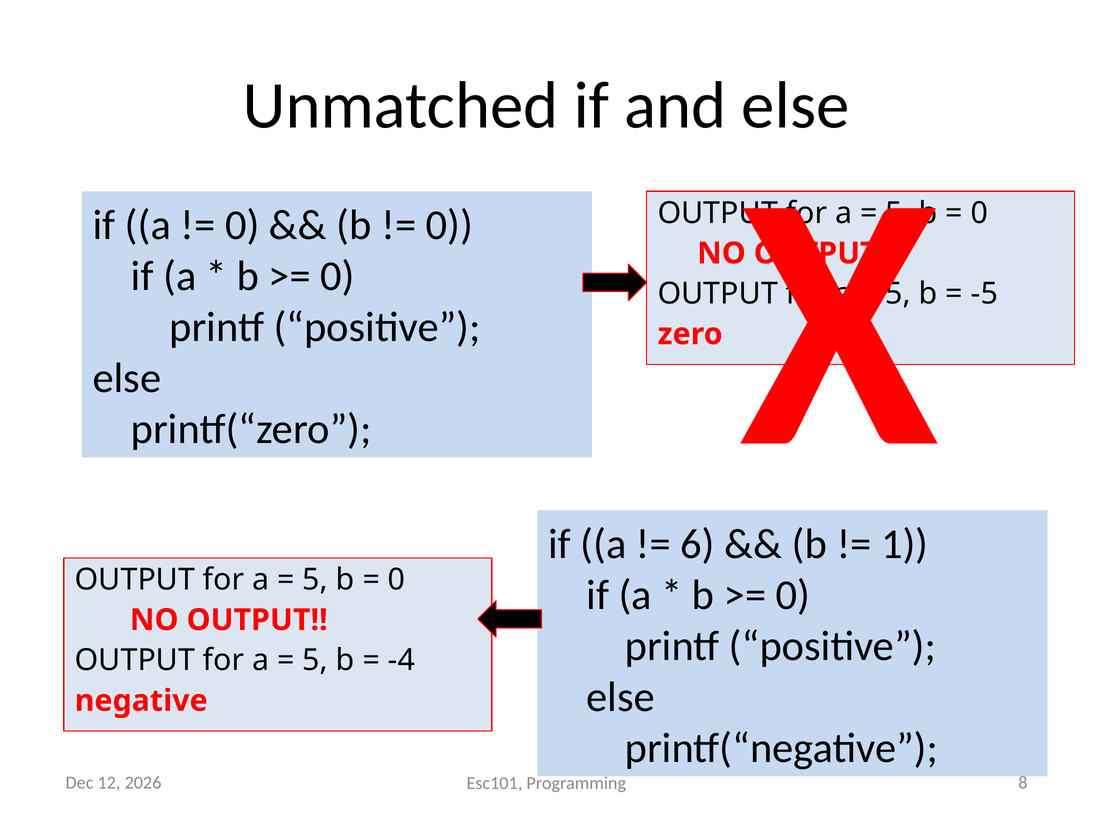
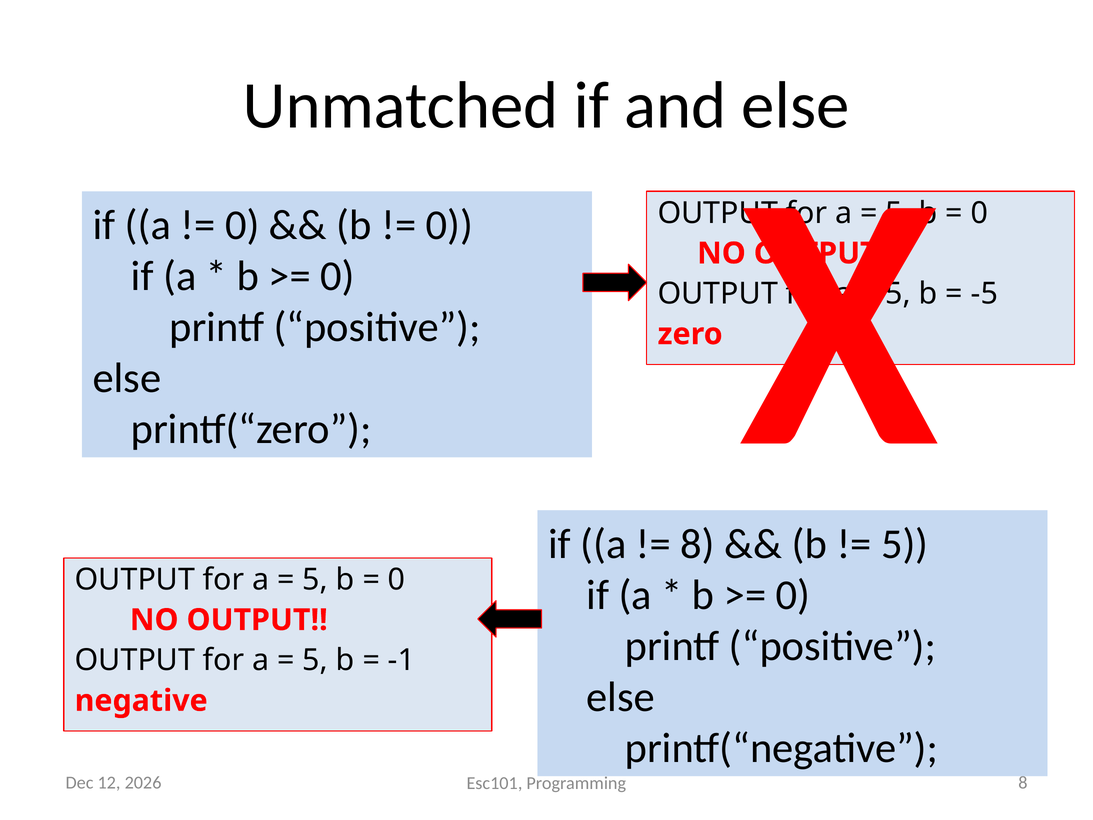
6 at (698, 544): 6 -> 8
1 at (905, 544): 1 -> 5
-4: -4 -> -1
